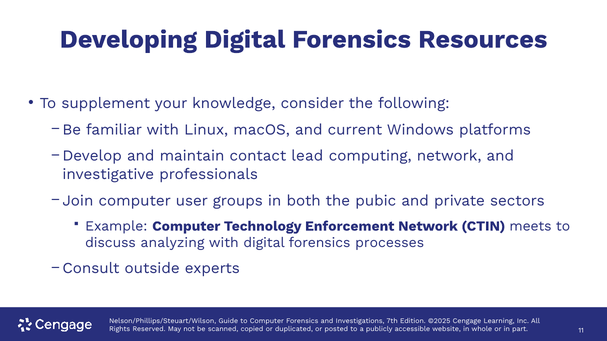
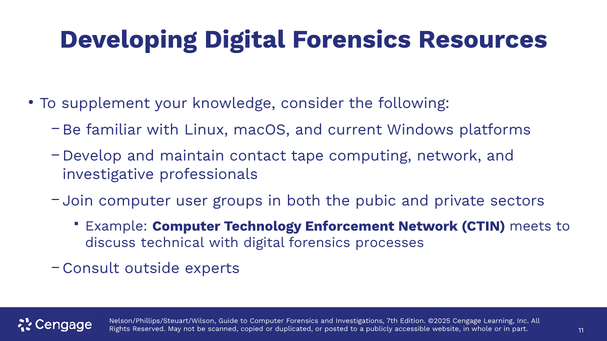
lead: lead -> tape
analyzing: analyzing -> technical
